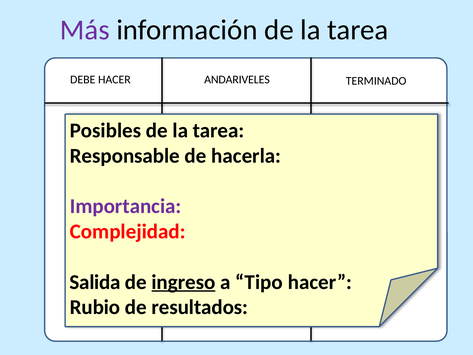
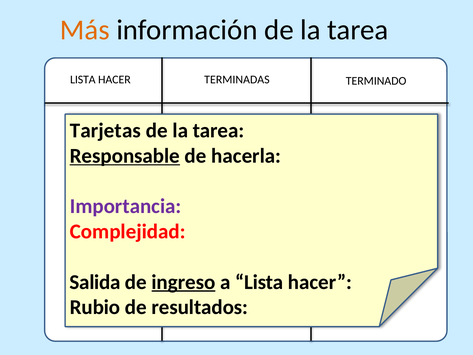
Más colour: purple -> orange
DEBE at (83, 80): DEBE -> LISTA
ANDARIVELES: ANDARIVELES -> TERMINADAS
Posibles: Posibles -> Tarjetas
Responsable underline: none -> present
a Tipo: Tipo -> Lista
